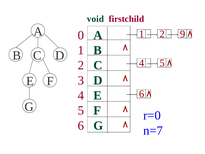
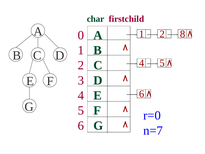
void: void -> char
9: 9 -> 8
